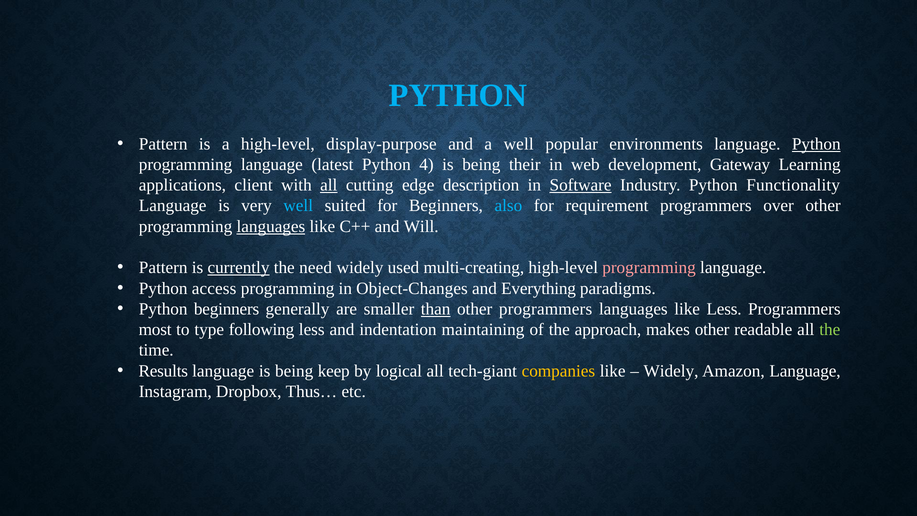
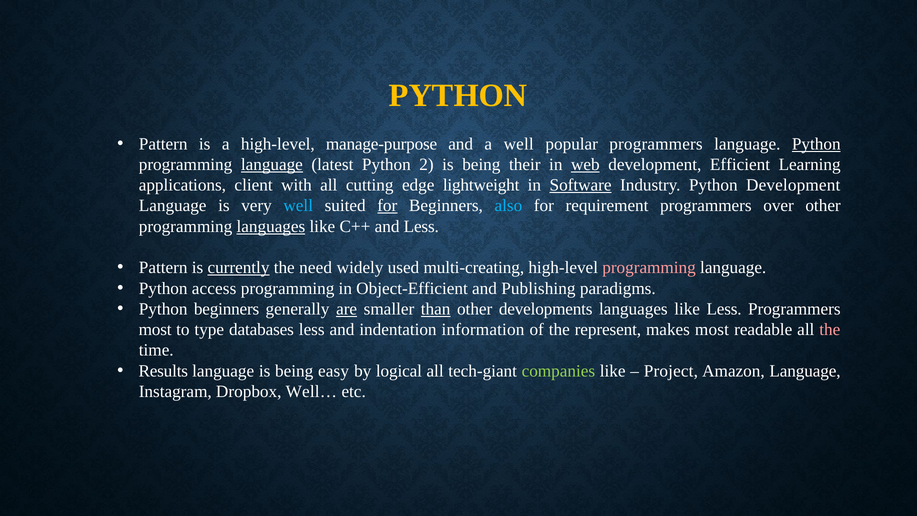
PYTHON at (458, 96) colour: light blue -> yellow
display-purpose: display-purpose -> manage-purpose
popular environments: environments -> programmers
language at (272, 164) underline: none -> present
4: 4 -> 2
web underline: none -> present
Gateway: Gateway -> Efficient
all at (329, 185) underline: present -> none
description: description -> lightweight
Python Functionality: Functionality -> Development
for at (387, 206) underline: none -> present
and Will: Will -> Less
Object-Changes: Object-Changes -> Object-Efficient
Everything: Everything -> Publishing
are underline: none -> present
other programmers: programmers -> developments
following: following -> databases
maintaining: maintaining -> information
approach: approach -> represent
makes other: other -> most
the at (830, 330) colour: light green -> pink
keep: keep -> easy
companies colour: yellow -> light green
Widely at (671, 371): Widely -> Project
Thus…: Thus… -> Well…
